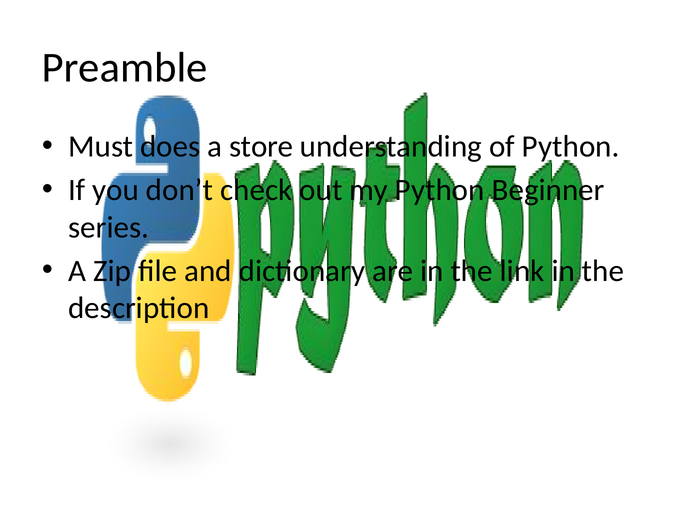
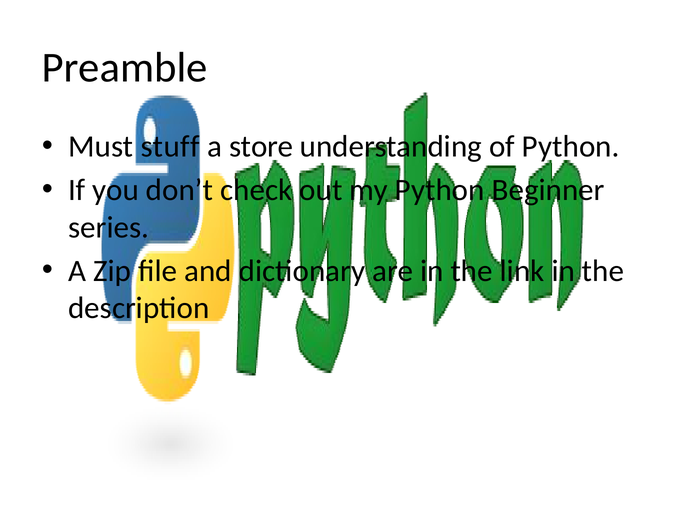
does: does -> stuff
